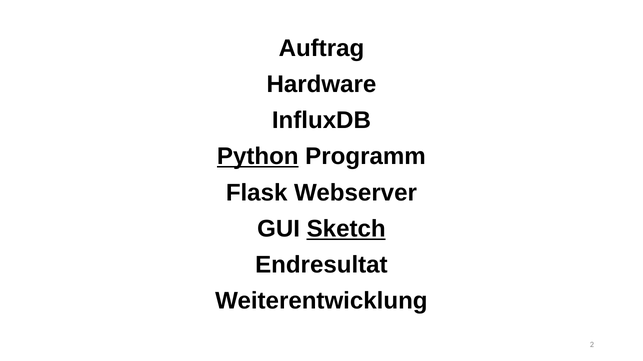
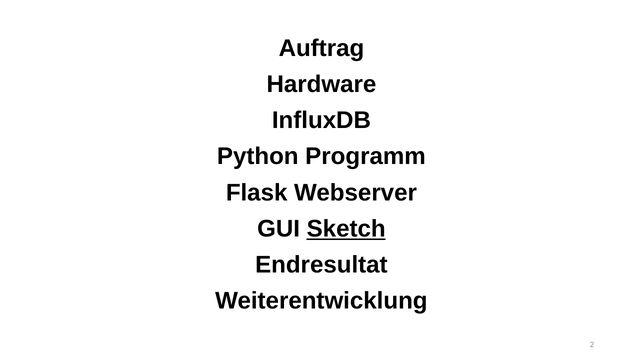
Python underline: present -> none
